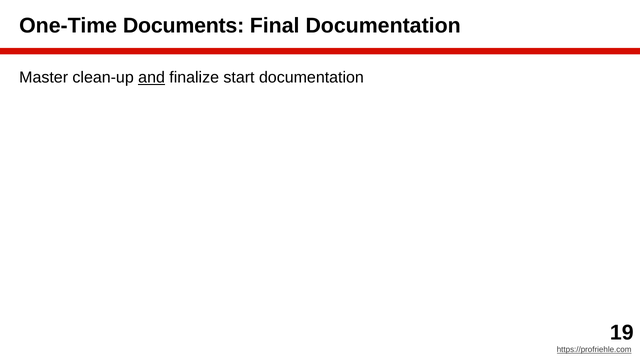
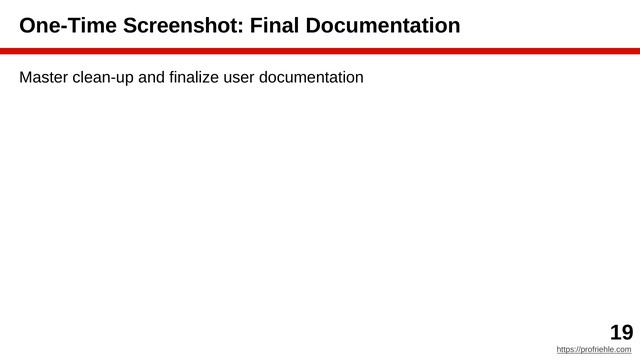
Documents: Documents -> Screenshot
and underline: present -> none
start: start -> user
